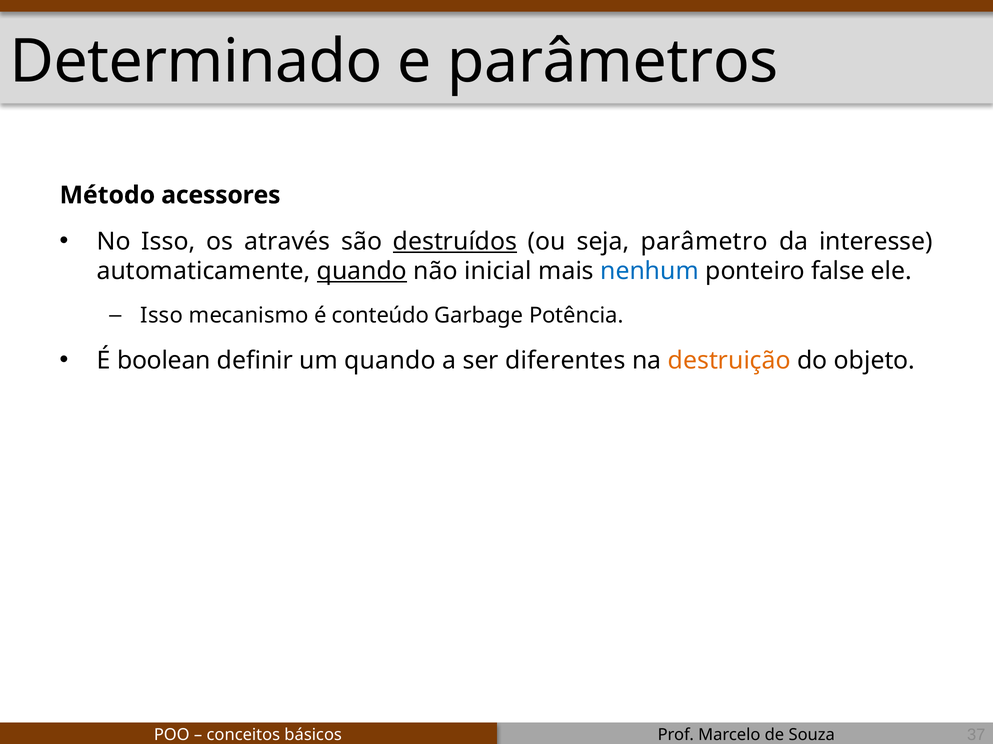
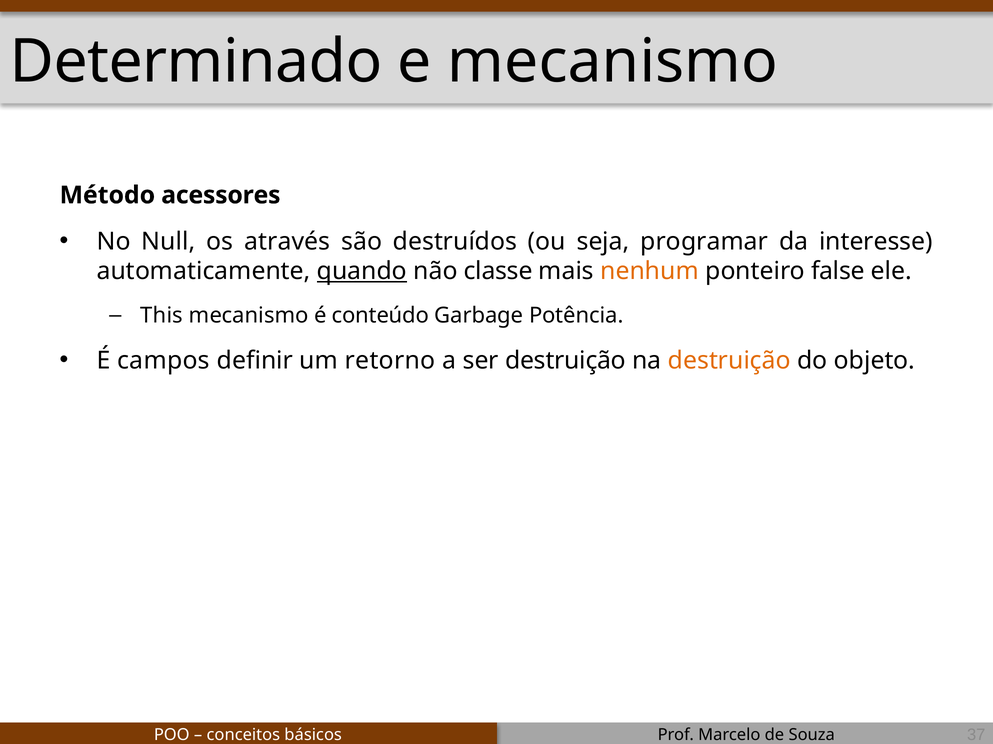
e parâmetros: parâmetros -> mecanismo
No Isso: Isso -> Null
destruídos underline: present -> none
parâmetro: parâmetro -> programar
inicial: inicial -> classe
nenhum colour: blue -> orange
Isso at (162, 316): Isso -> This
boolean: boolean -> campos
um quando: quando -> retorno
ser diferentes: diferentes -> destruição
